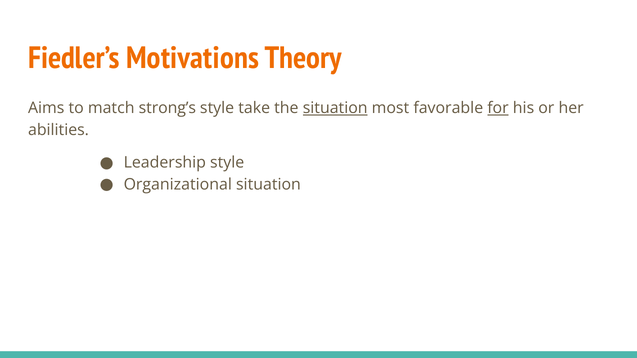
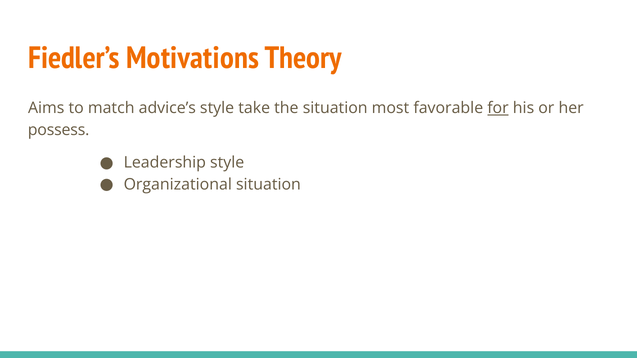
strong’s: strong’s -> advice’s
situation at (335, 108) underline: present -> none
abilities: abilities -> possess
